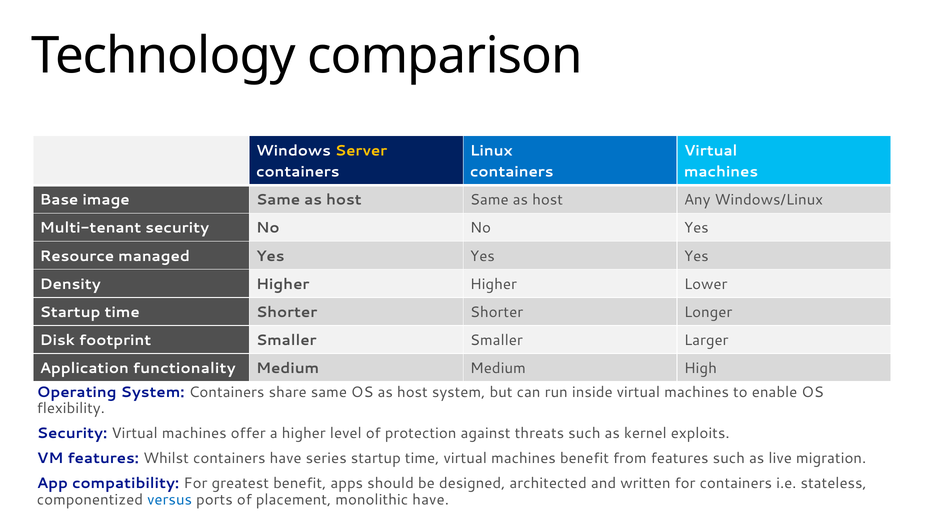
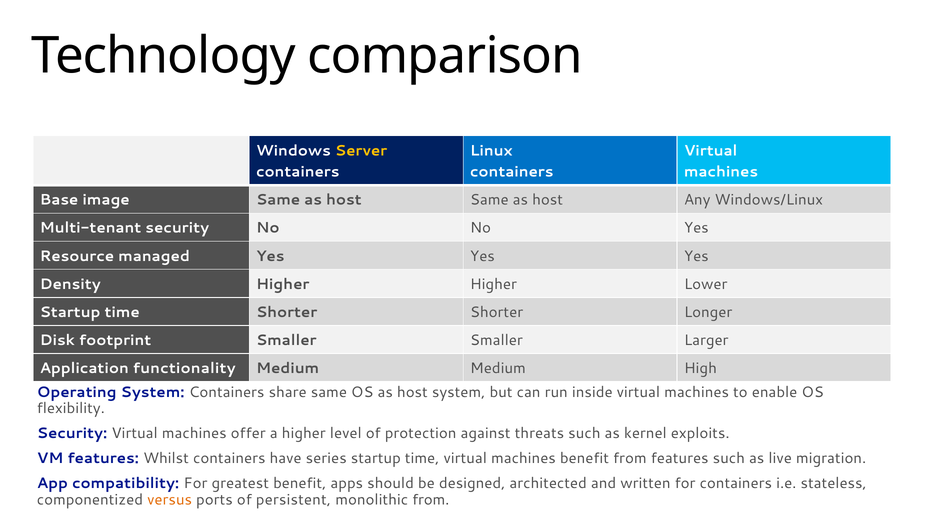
versus colour: blue -> orange
placement: placement -> persistent
monolithic have: have -> from
